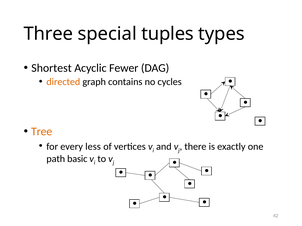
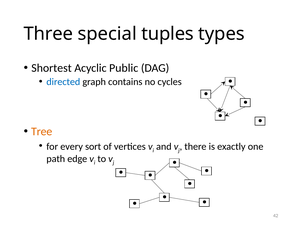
Fewer: Fewer -> Public
directed colour: orange -> blue
less: less -> sort
basic: basic -> edge
